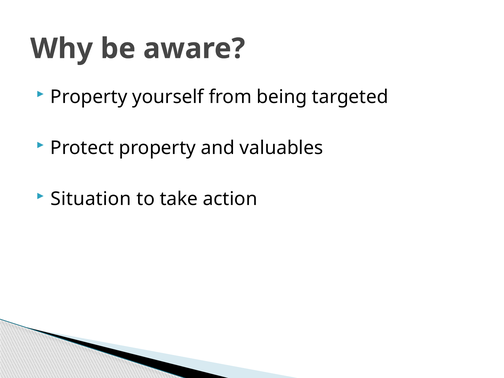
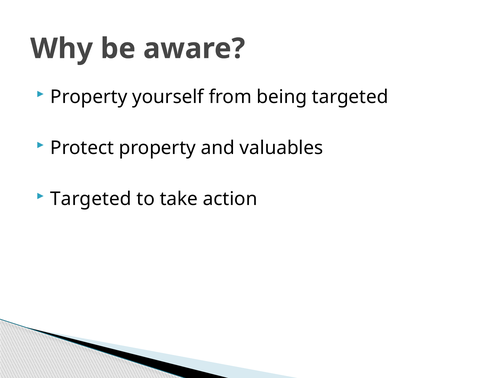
Situation at (91, 199): Situation -> Targeted
